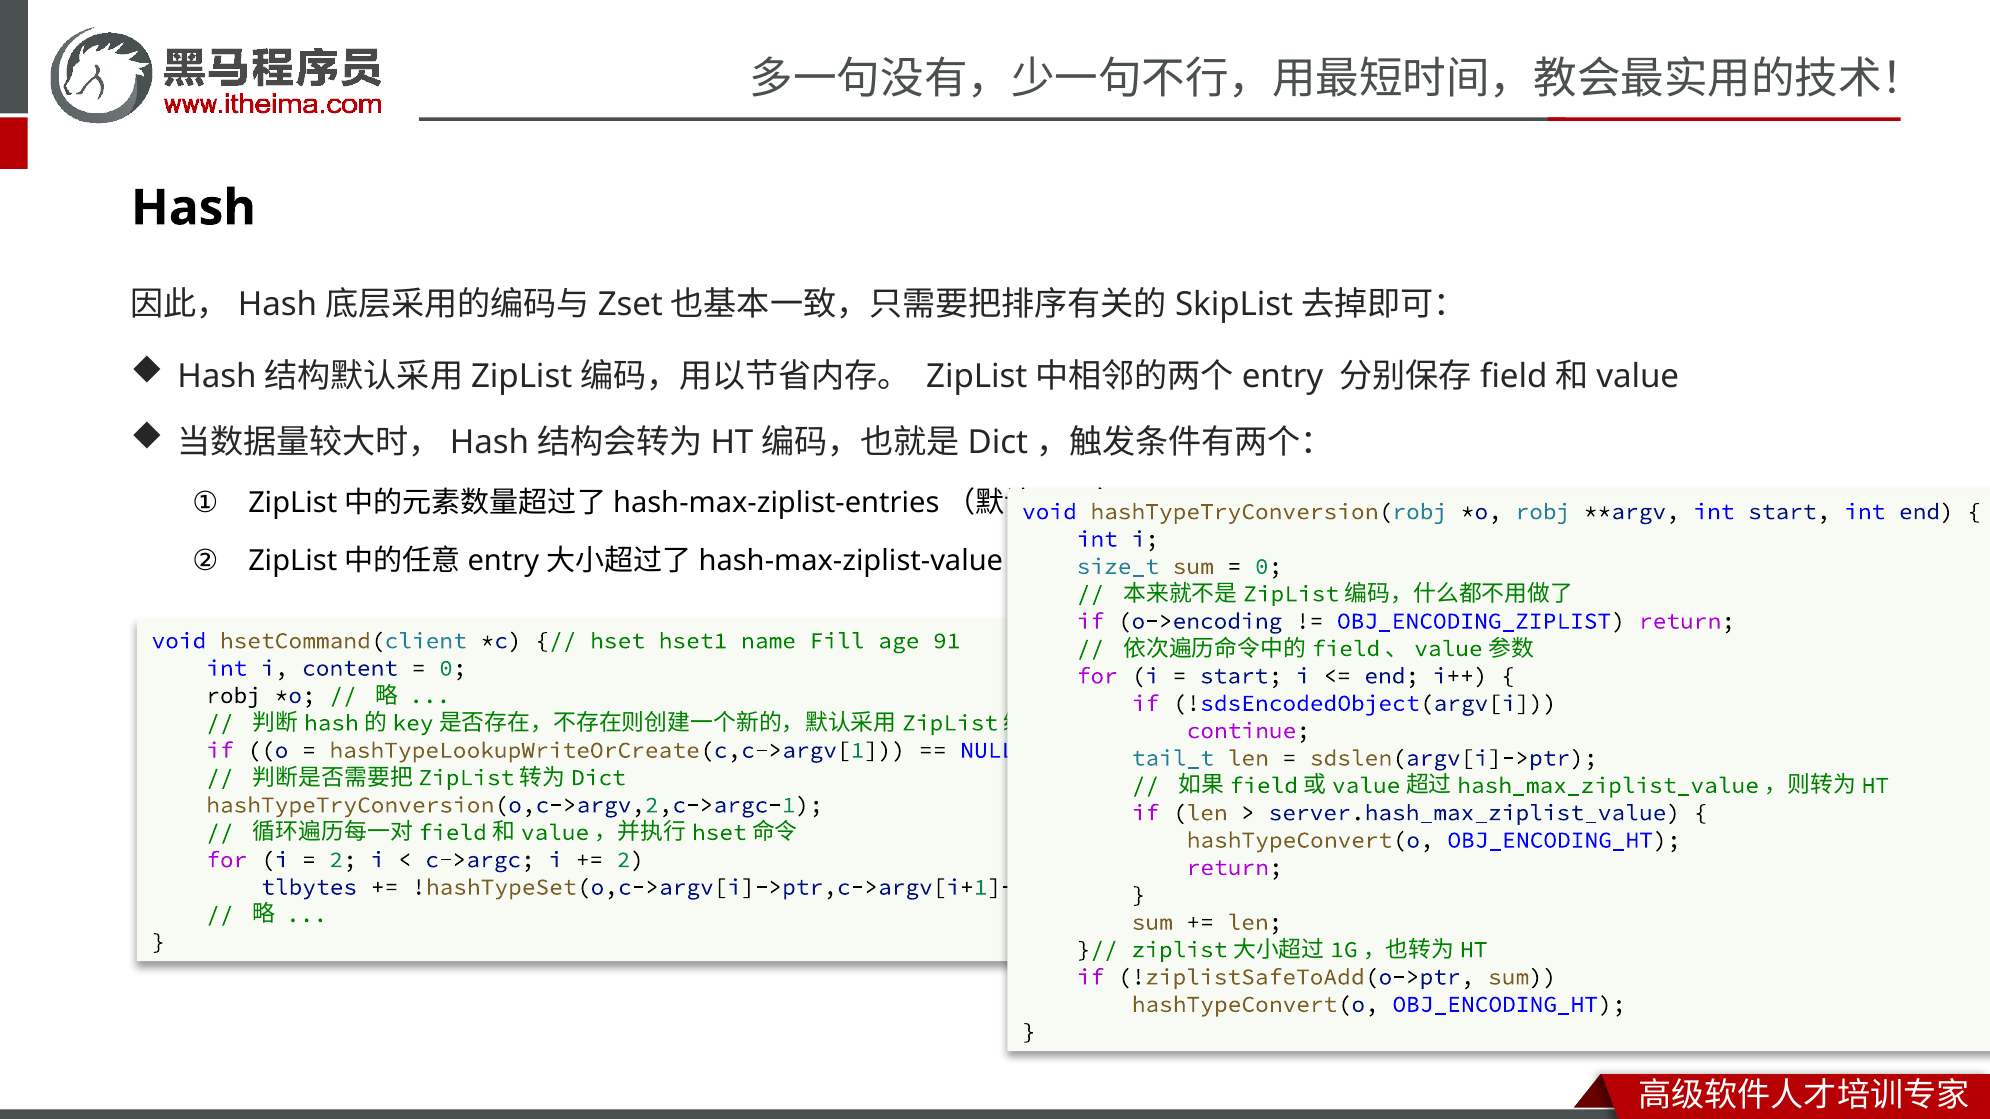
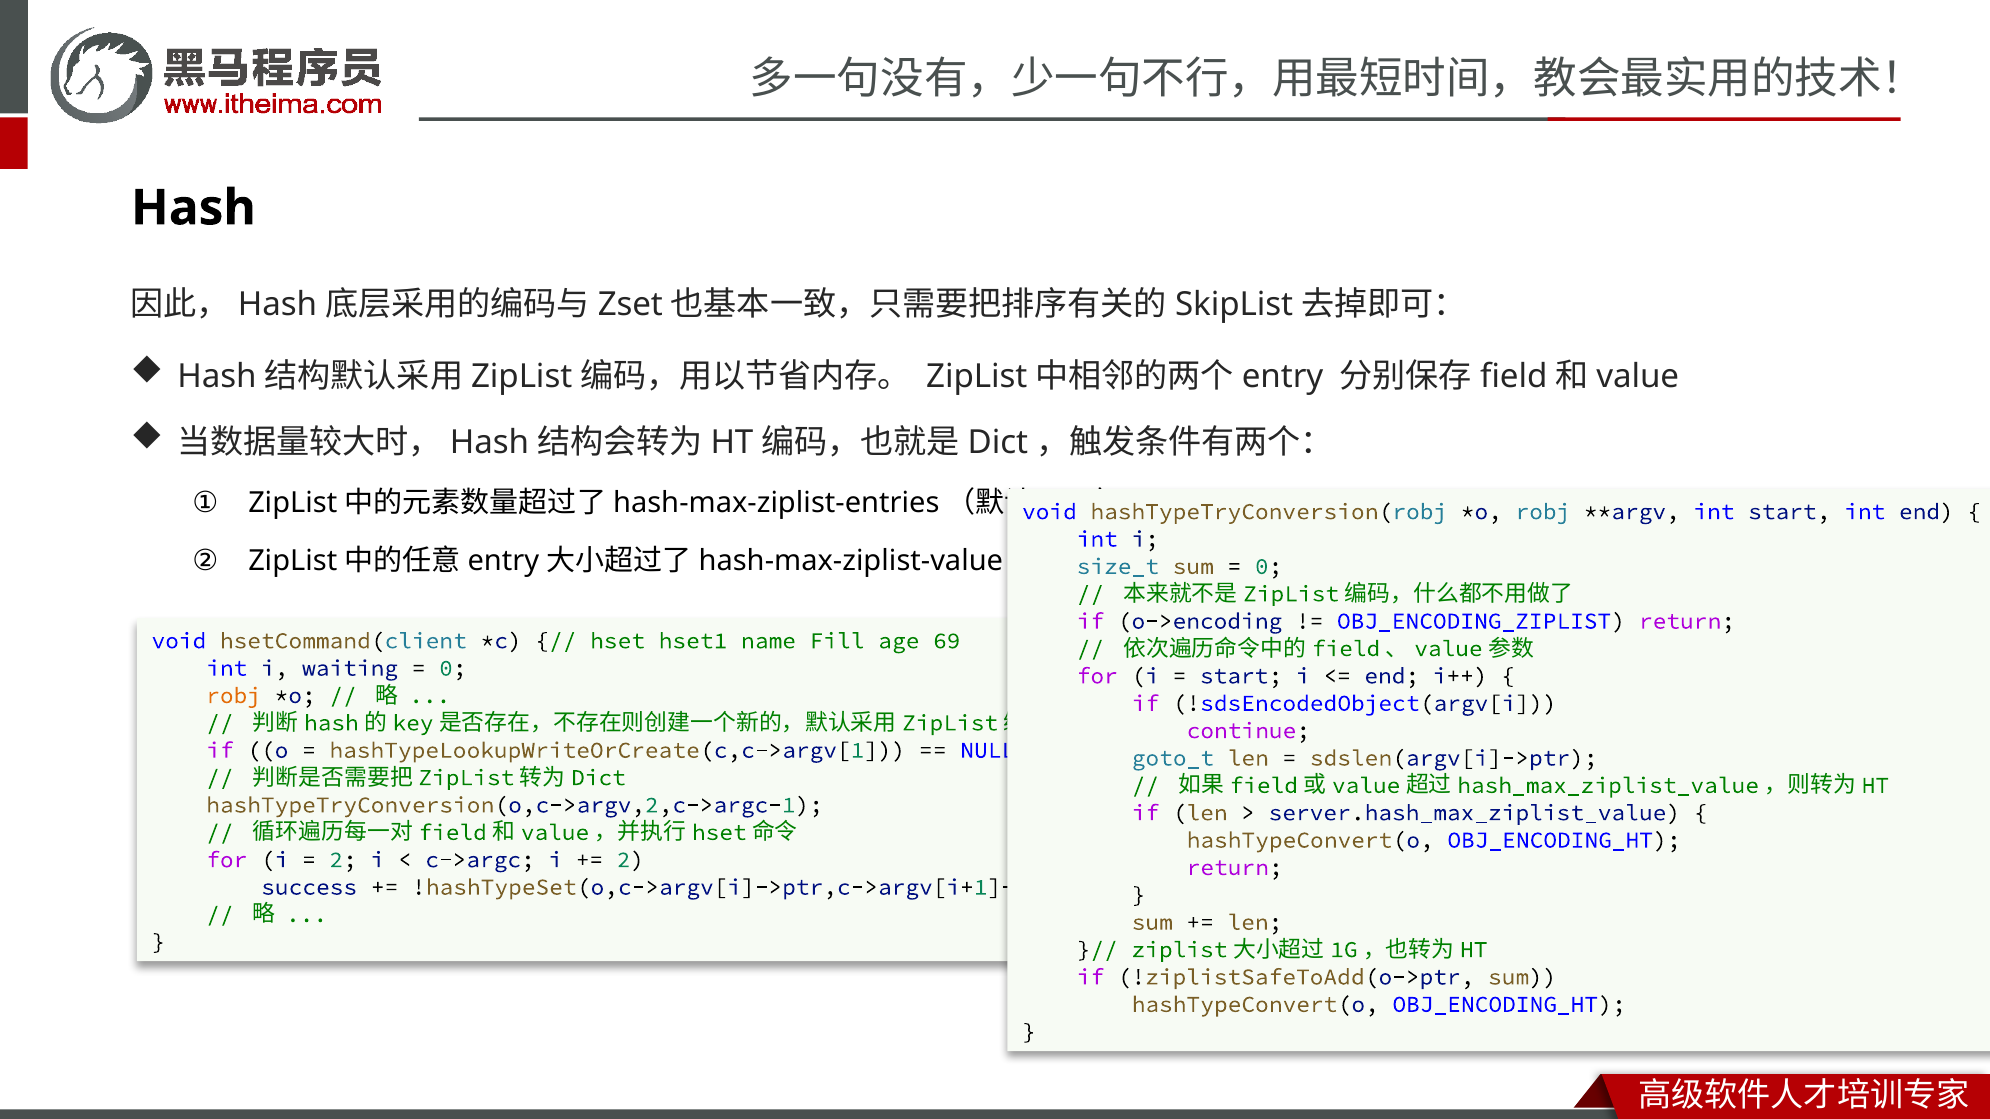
91: 91 -> 69
content: content -> waiting
robj at (234, 696) colour: black -> orange
tail_t: tail_t -> goto_t
tlbytes: tlbytes -> success
